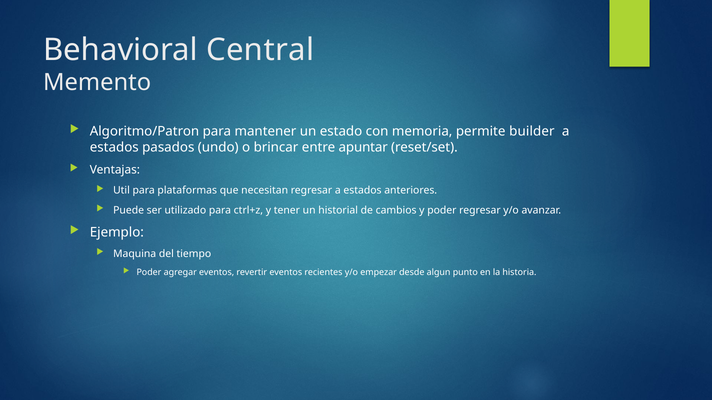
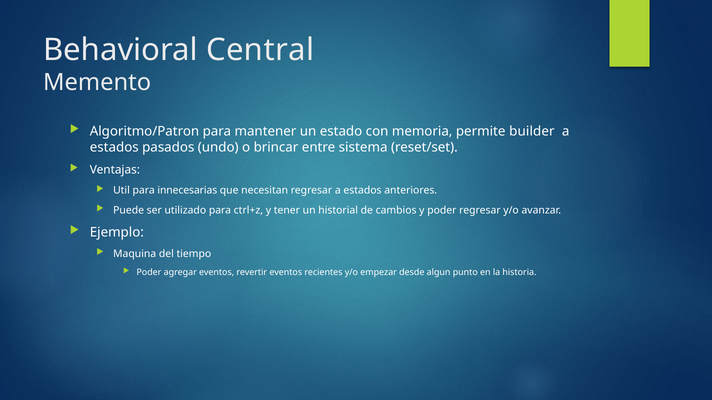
apuntar: apuntar -> sistema
plataformas: plataformas -> innecesarias
